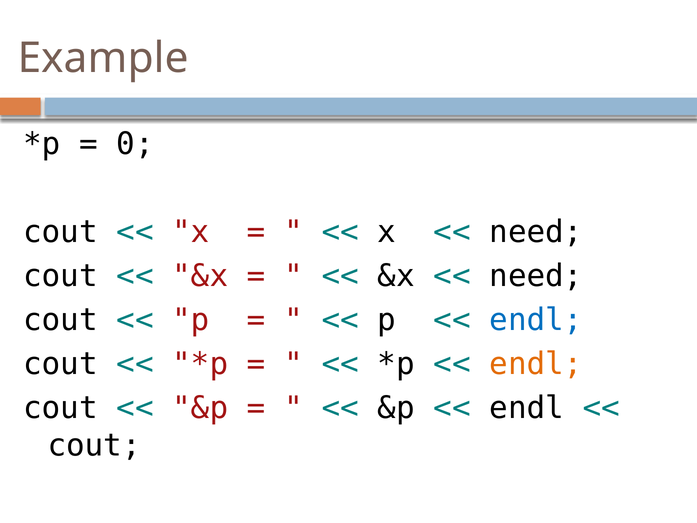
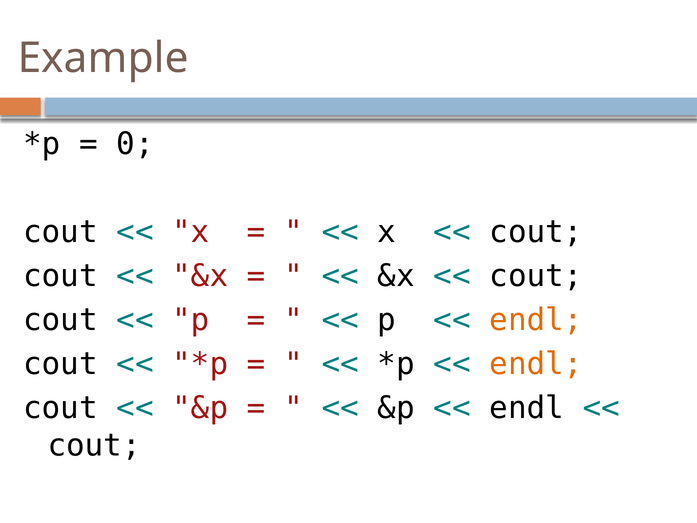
need at (536, 232): need -> cout
need at (536, 276): need -> cout
endl at (536, 320) colour: blue -> orange
